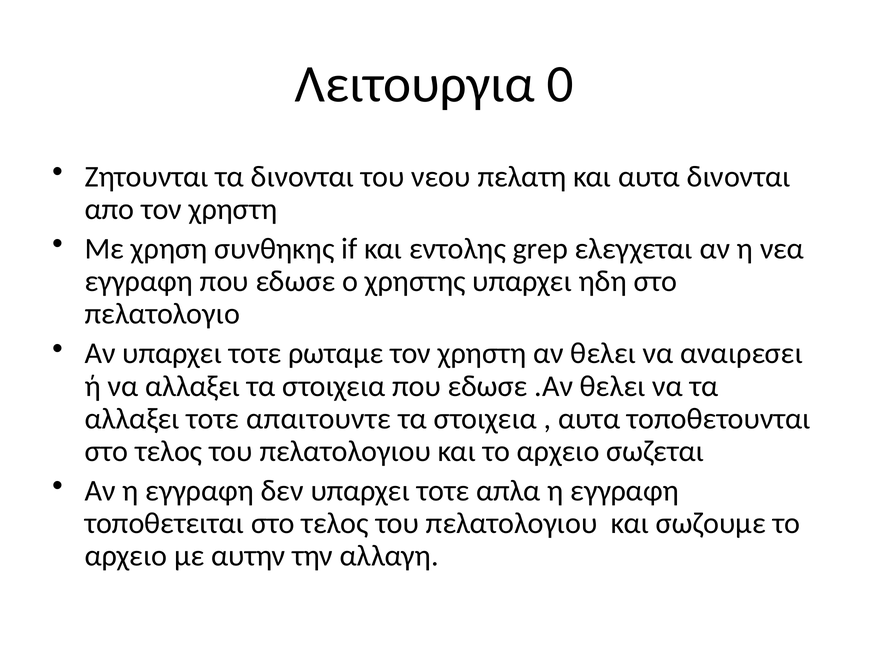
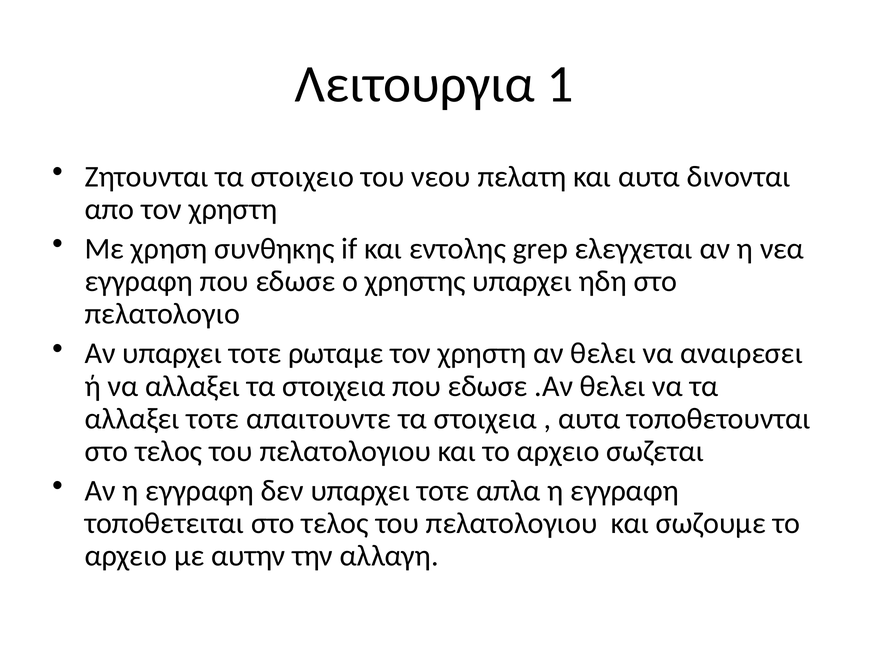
0: 0 -> 1
τα δινονται: δινονται -> στοιχειο
